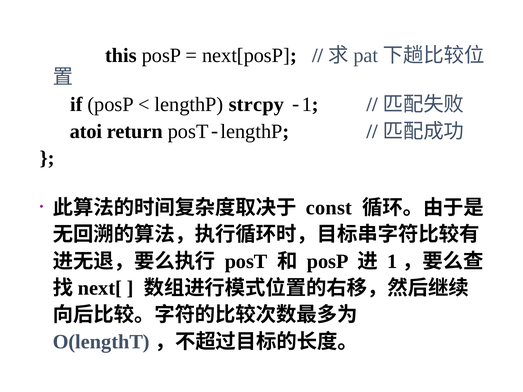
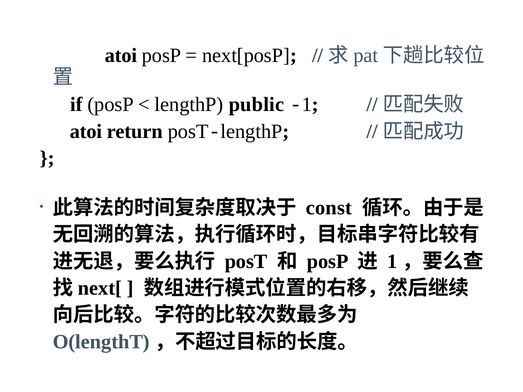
this at (121, 55): this -> atoi
strcpy: strcpy -> public
